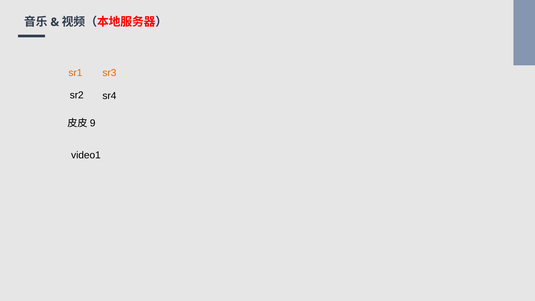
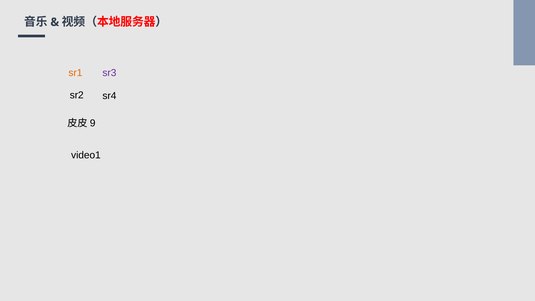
sr3 colour: orange -> purple
